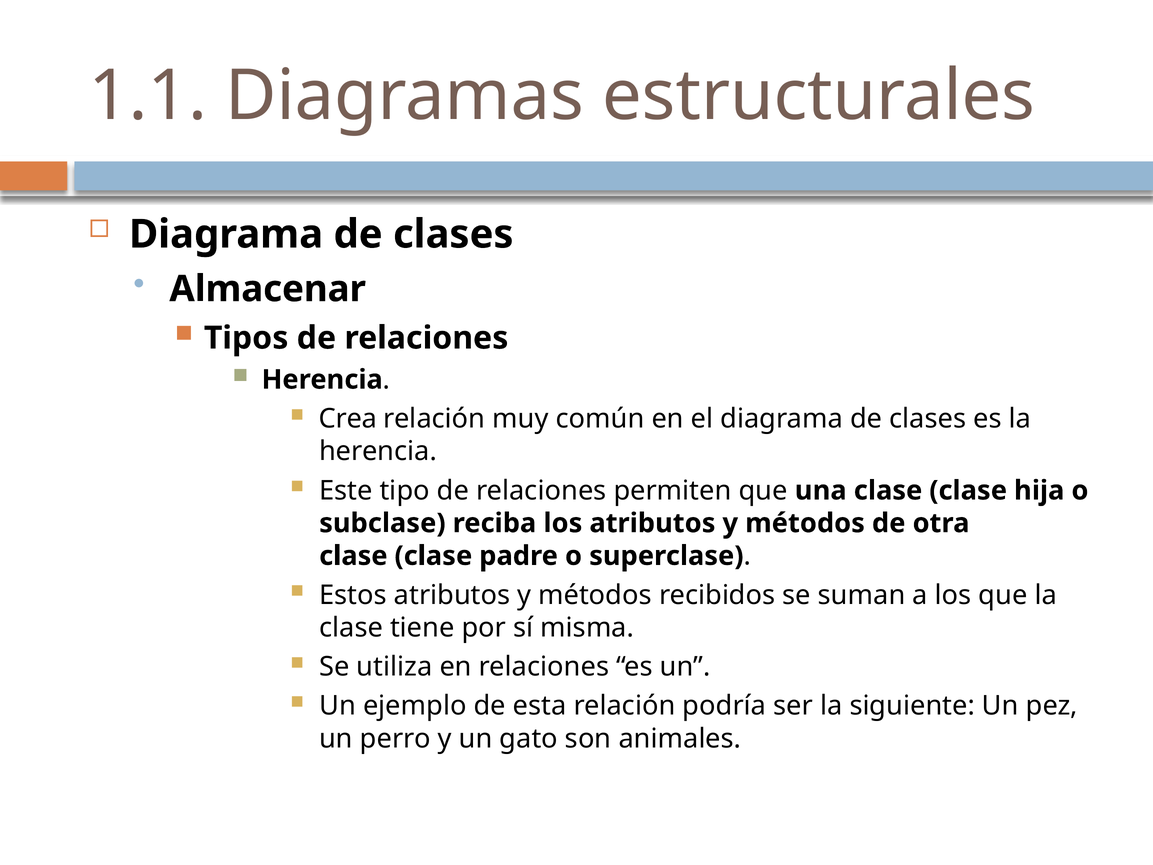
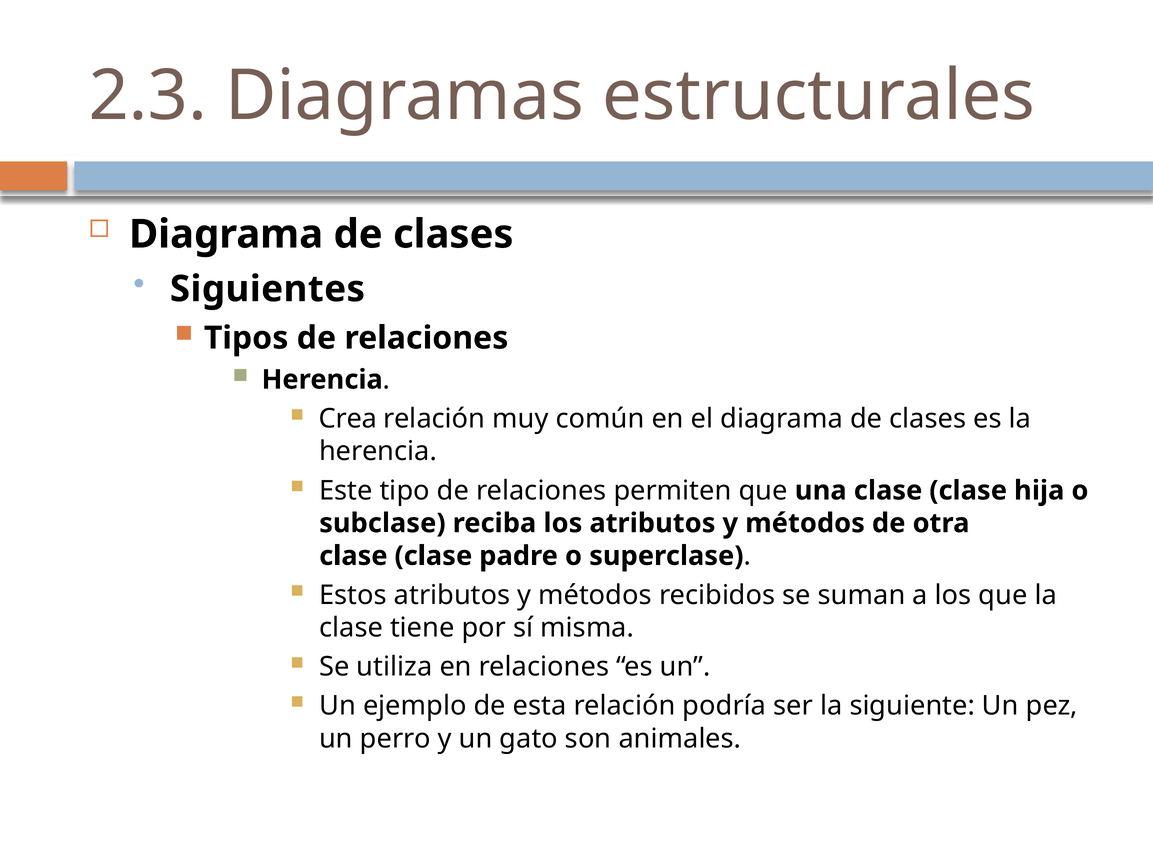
1.1: 1.1 -> 2.3
Almacenar: Almacenar -> Siguientes
